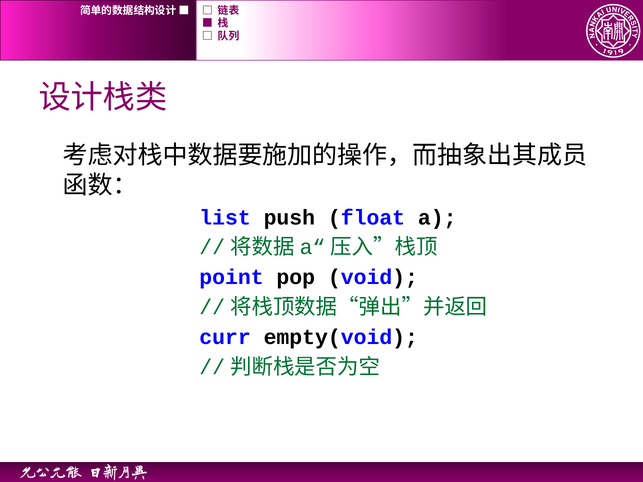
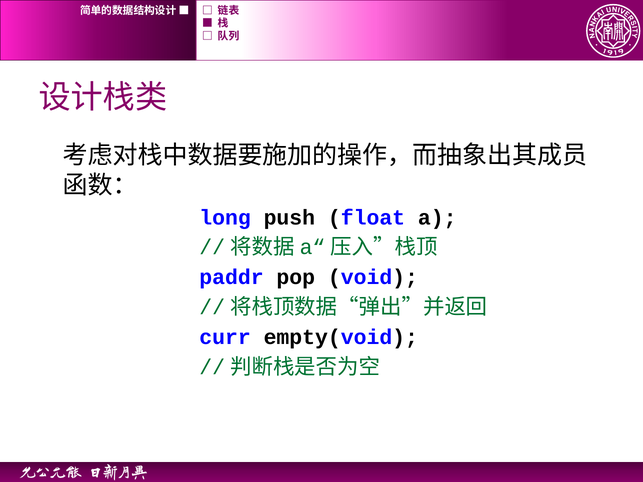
list: list -> long
point: point -> paddr
